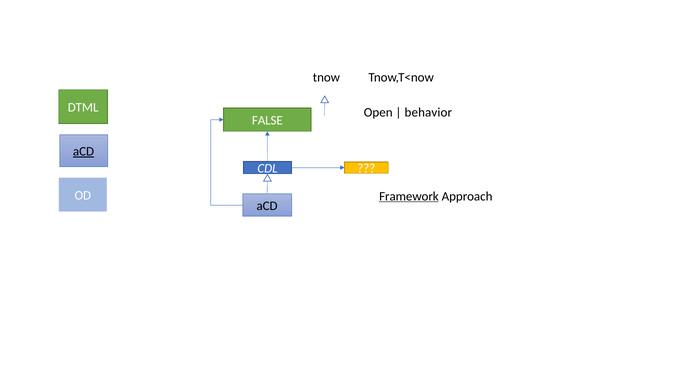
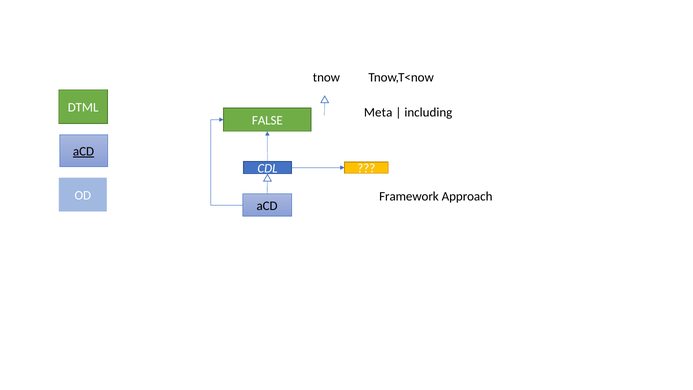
Open: Open -> Meta
behavior: behavior -> including
Framework underline: present -> none
